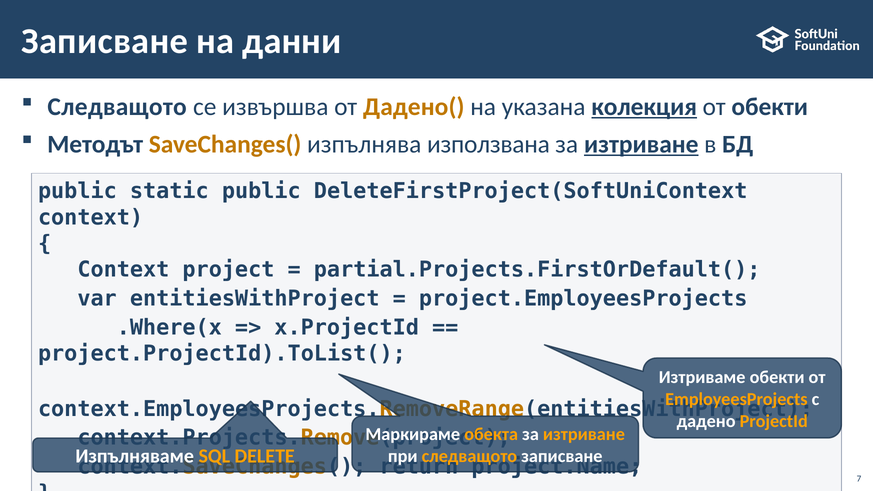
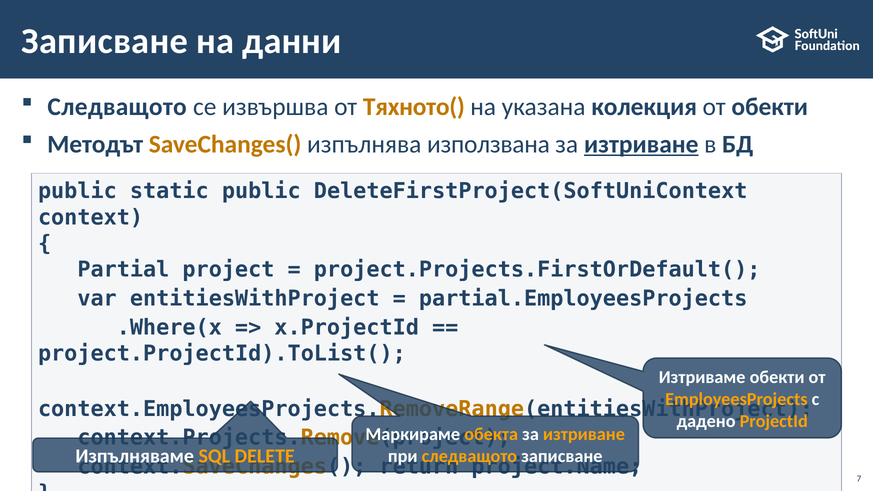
Дадено(: Дадено( -> Тяхното(
колекция underline: present -> none
Context at (123, 270): Context -> Partial
partial.Projects.FirstOrDefault(: partial.Projects.FirstOrDefault( -> project.Projects.FirstOrDefault(
project.EmployeesProjects: project.EmployeesProjects -> partial.EmployeesProjects
